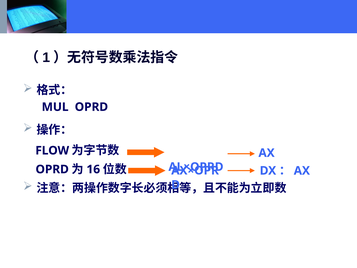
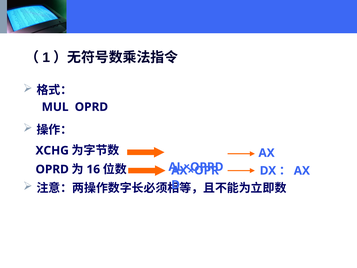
FLOW: FLOW -> XCHG
